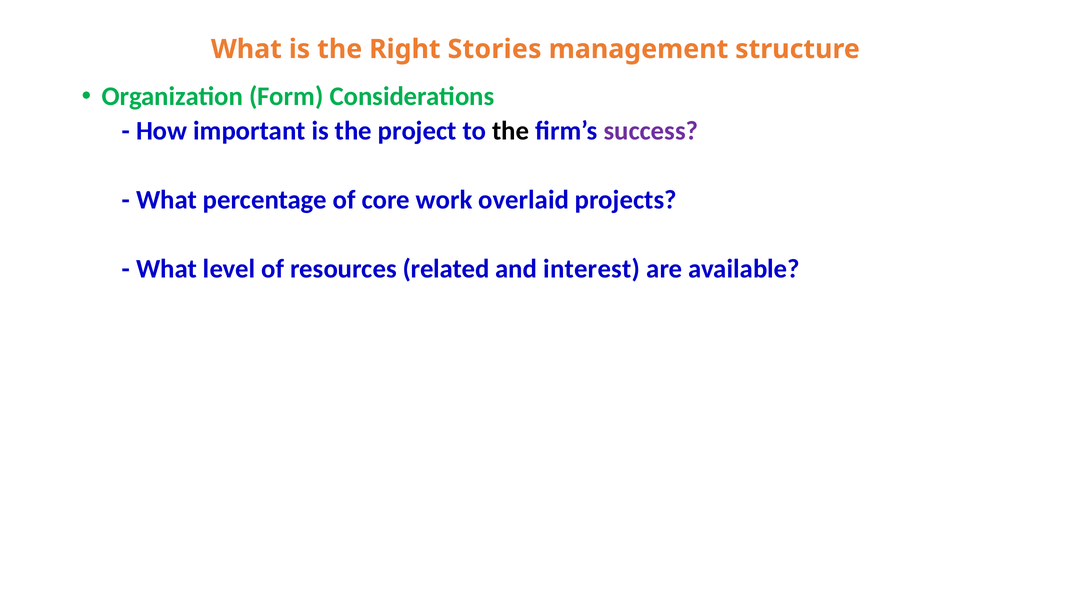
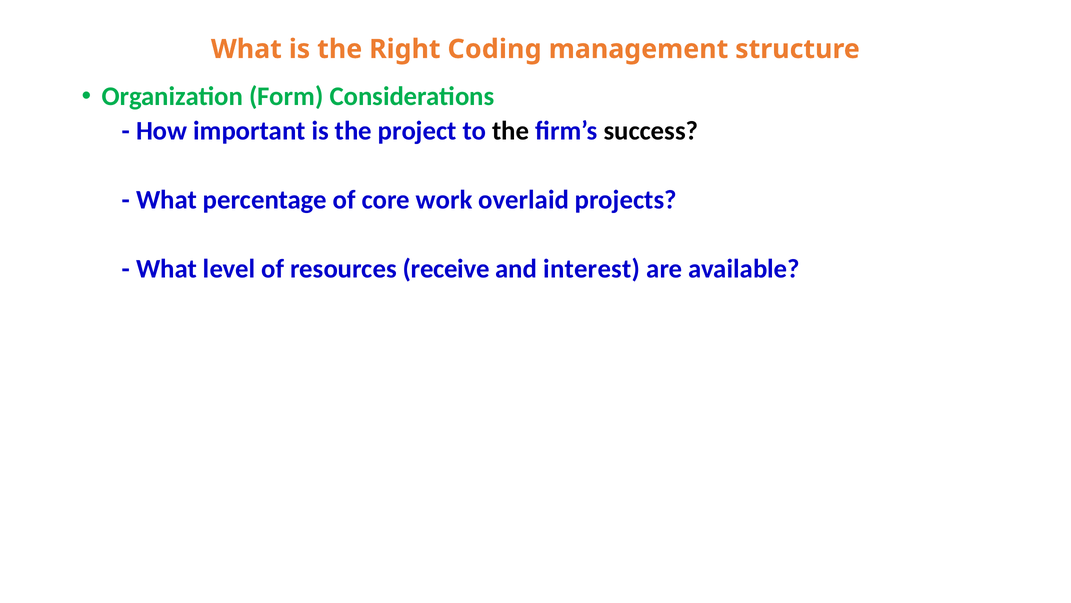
Stories: Stories -> Coding
success colour: purple -> black
related: related -> receive
